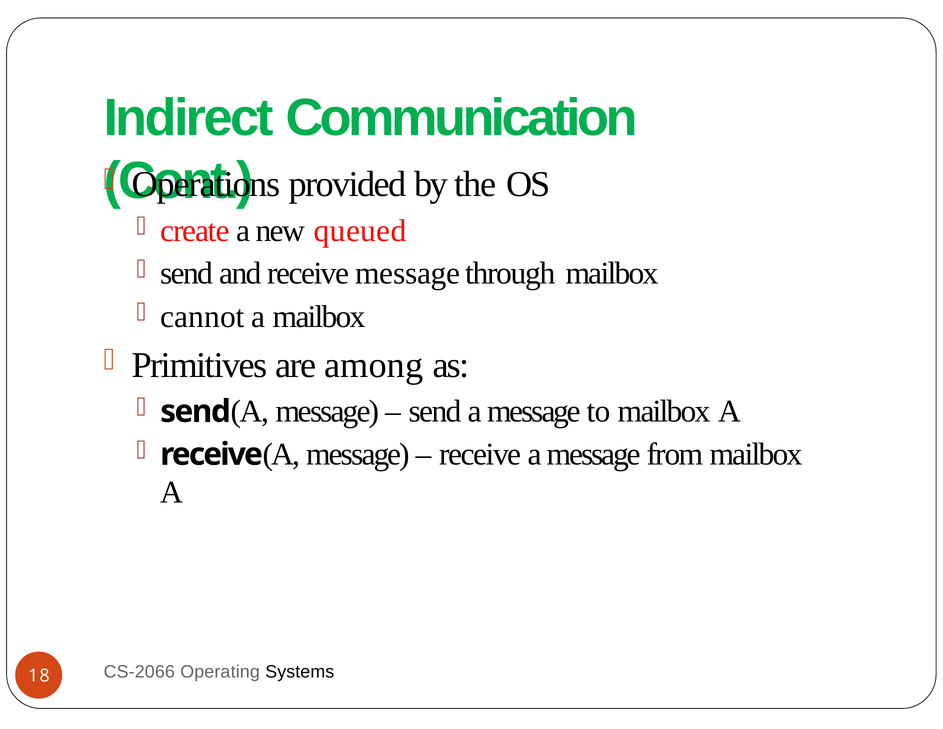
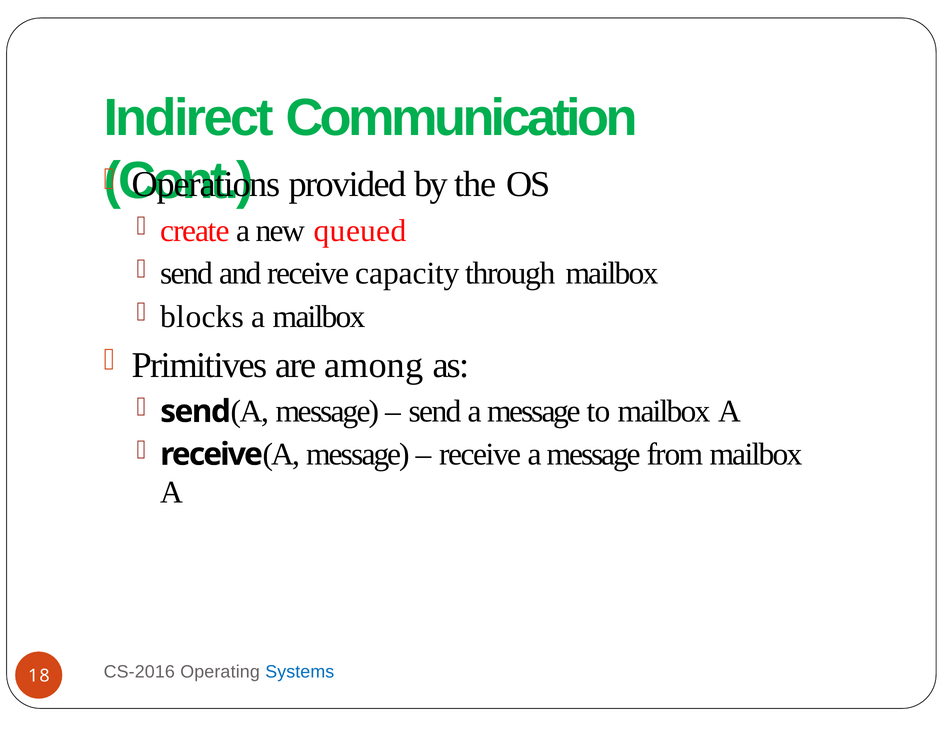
receive message: message -> capacity
cannot: cannot -> blocks
CS-2066: CS-2066 -> CS-2016
Systems colour: black -> blue
